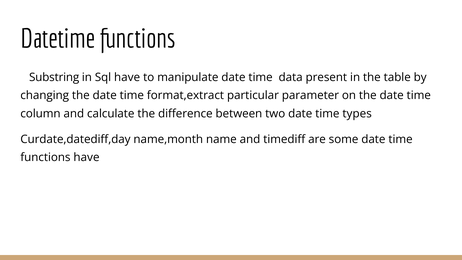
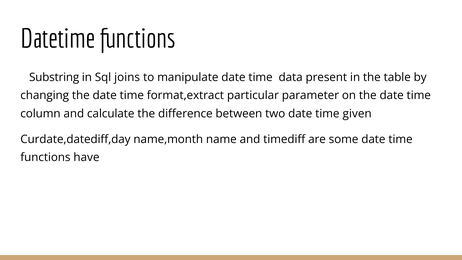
Sql have: have -> joins
types: types -> given
